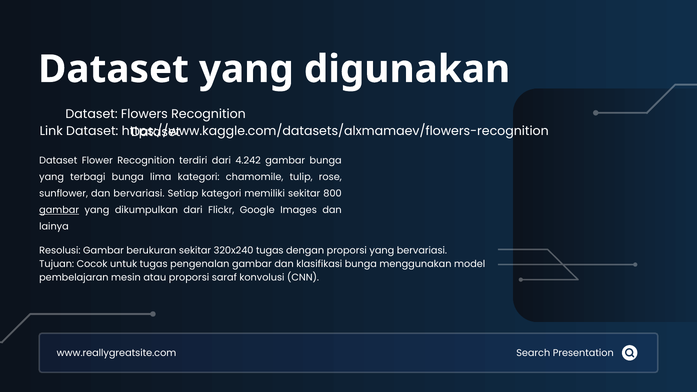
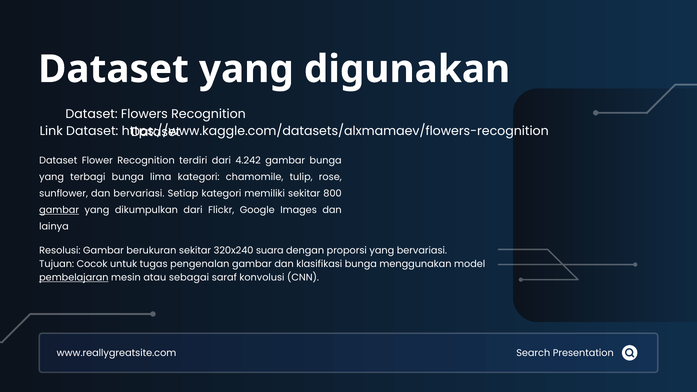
320x240 tugas: tugas -> suara
pembelajaran underline: none -> present
atau proporsi: proporsi -> sebagai
